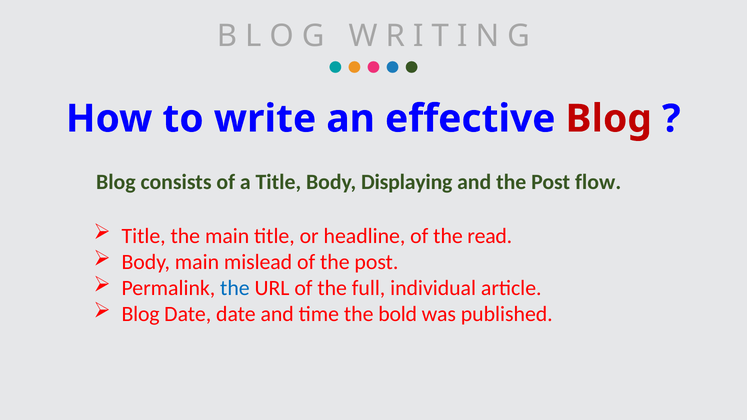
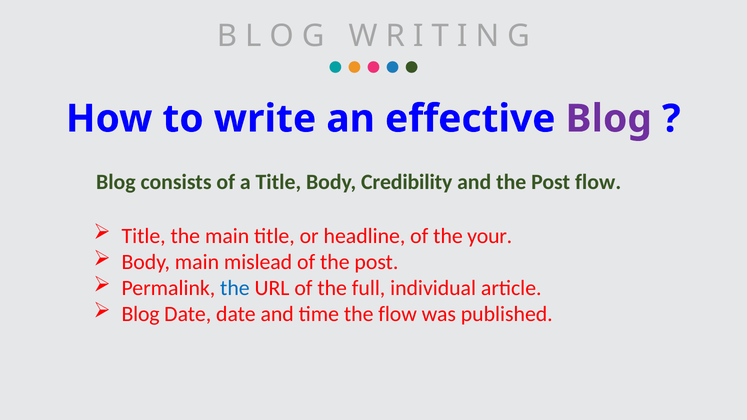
Blog at (609, 119) colour: red -> purple
Displaying: Displaying -> Credibility
read: read -> your
the bold: bold -> flow
